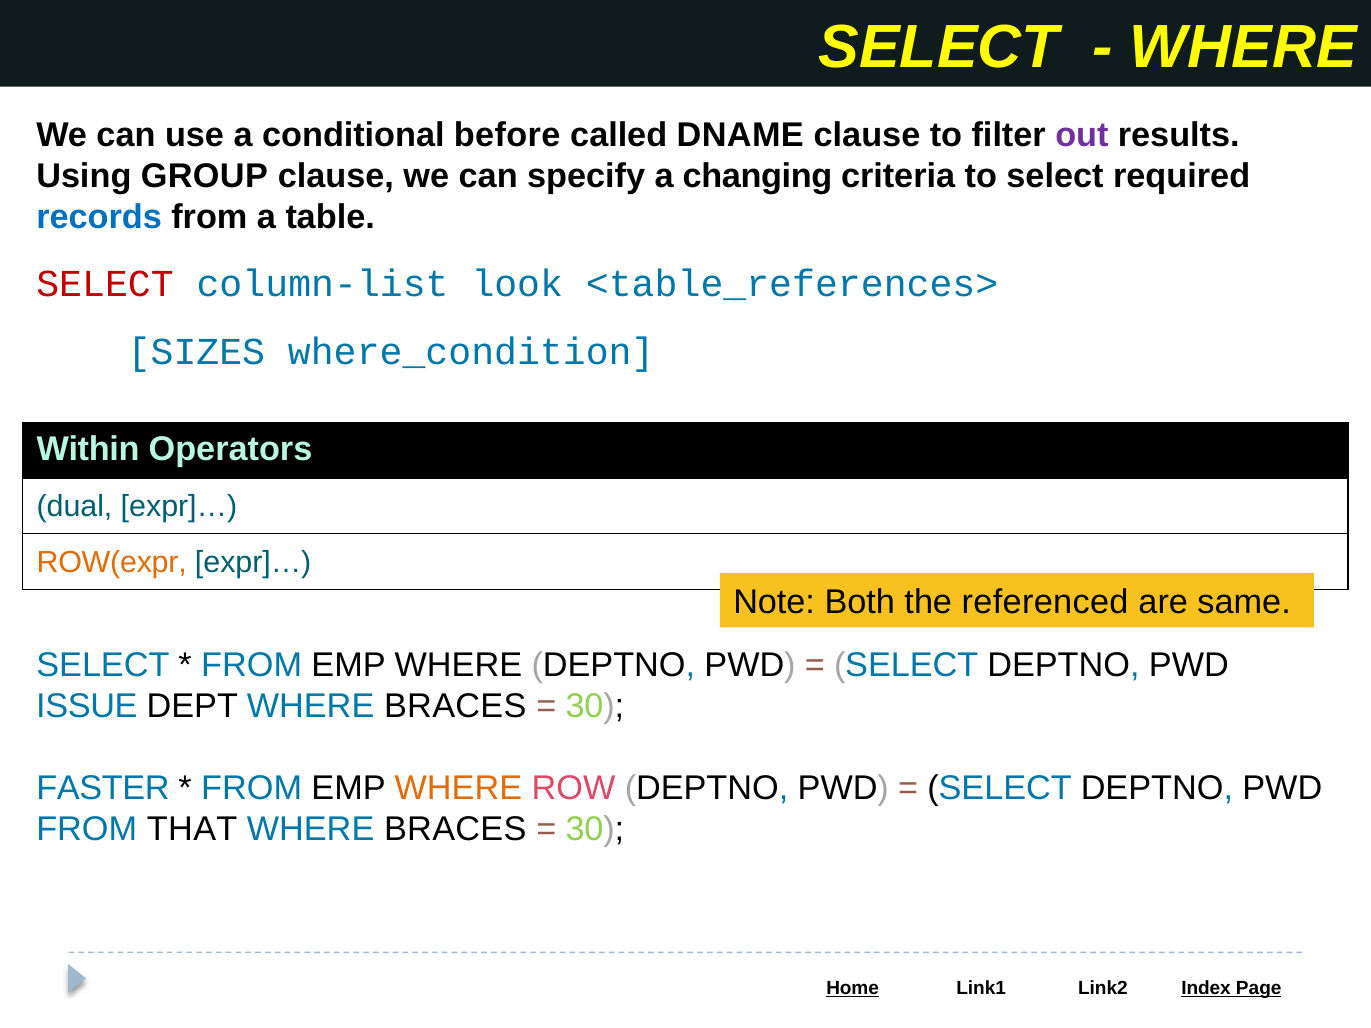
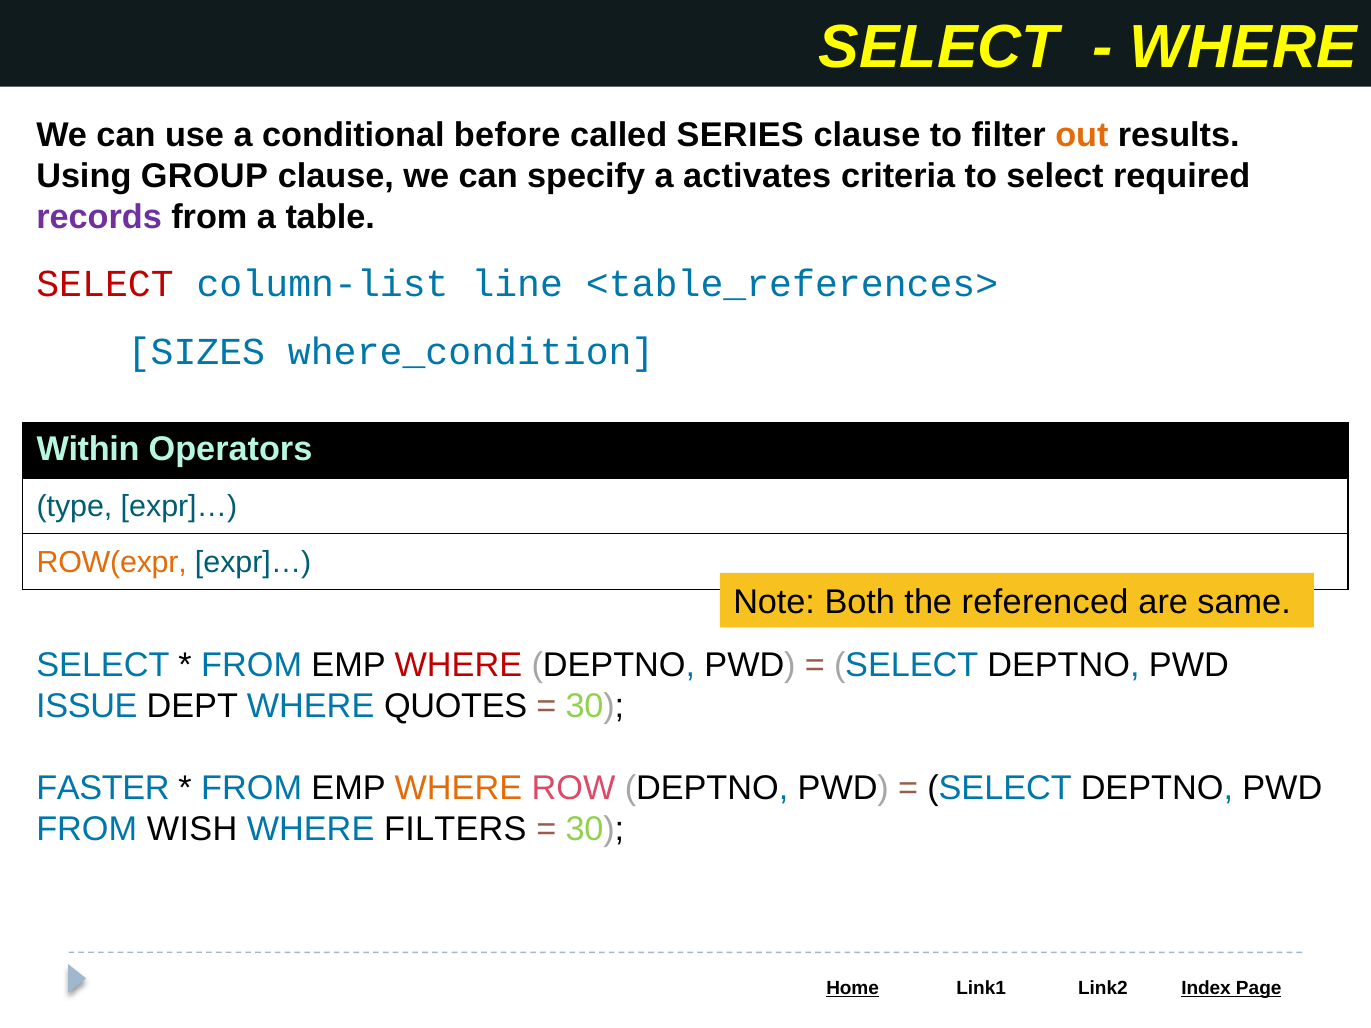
DNAME: DNAME -> SERIES
out colour: purple -> orange
changing: changing -> activates
records colour: blue -> purple
look: look -> line
dual: dual -> type
WHERE at (458, 665) colour: black -> red
DEPT WHERE BRACES: BRACES -> QUOTES
THAT: THAT -> WISH
BRACES at (455, 830): BRACES -> FILTERS
